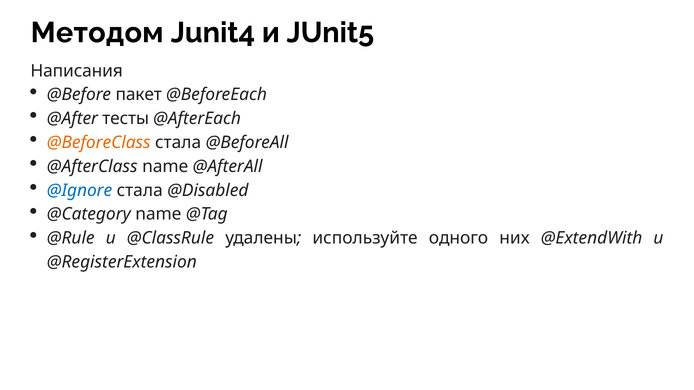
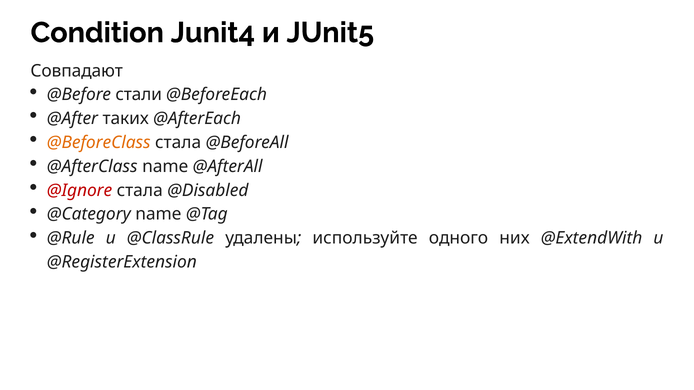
Методом: Методом -> Condition
Написания: Написания -> Совпадают
пакет: пакет -> стали
тесты: тесты -> таких
@Ignore colour: blue -> red
